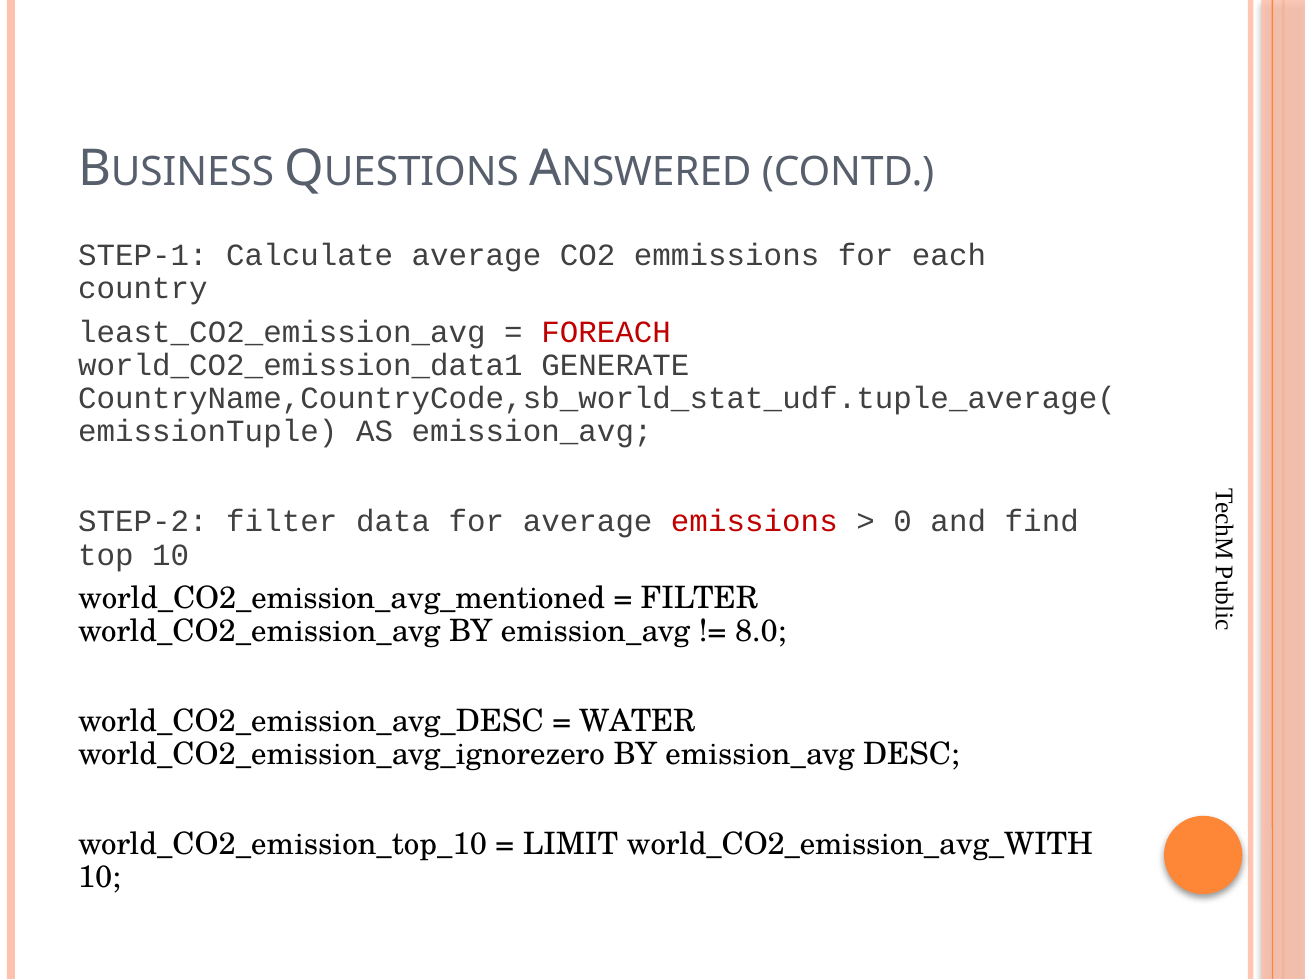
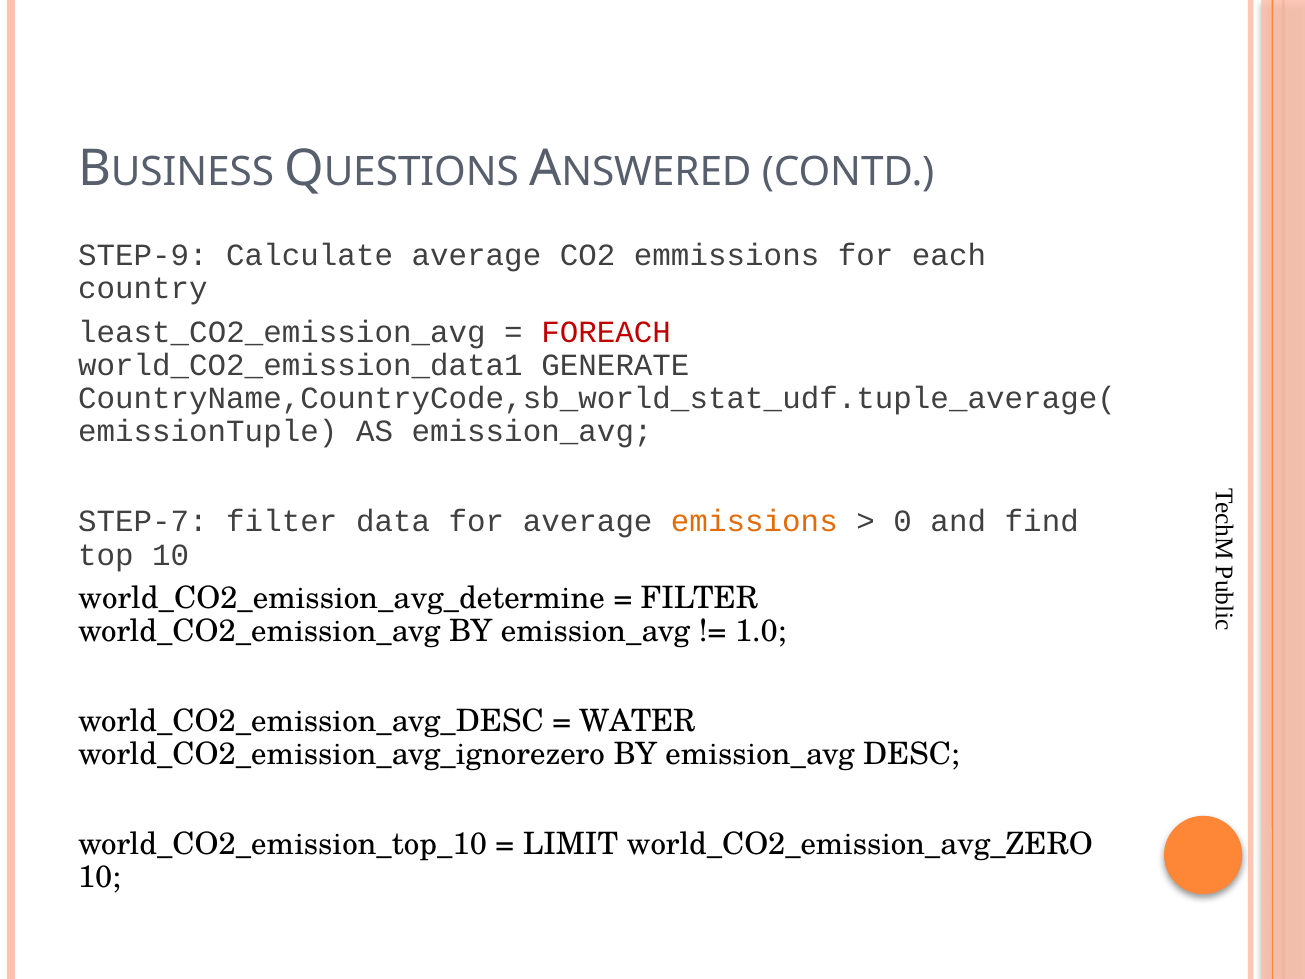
STEP-1: STEP-1 -> STEP-9
STEP-2: STEP-2 -> STEP-7
emissions colour: red -> orange
world_CO2_emission_avg_mentioned: world_CO2_emission_avg_mentioned -> world_CO2_emission_avg_determine
8.0: 8.0 -> 1.0
world_CO2_emission_avg_WITH: world_CO2_emission_avg_WITH -> world_CO2_emission_avg_ZERO
